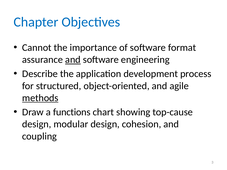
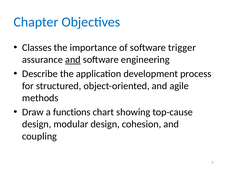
Cannot: Cannot -> Classes
format: format -> trigger
methods underline: present -> none
